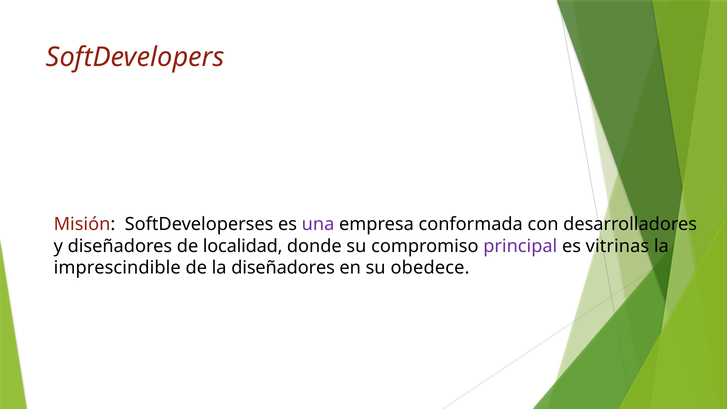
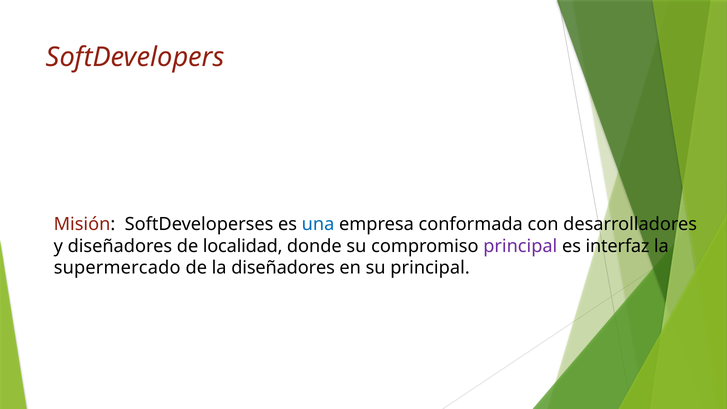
una colour: purple -> blue
vitrinas: vitrinas -> interfaz
imprescindible: imprescindible -> supermercado
su obedece: obedece -> principal
